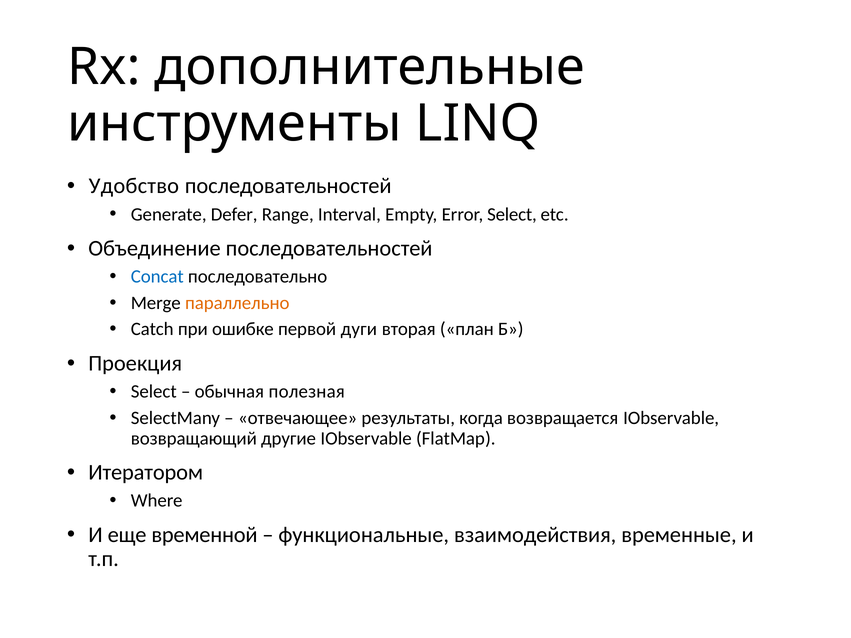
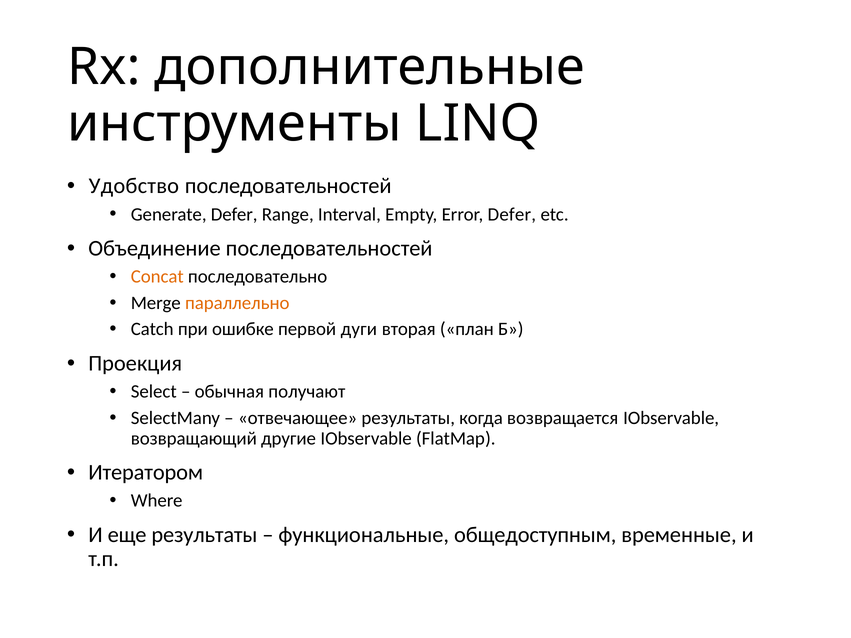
Error Select: Select -> Defer
Concat colour: blue -> orange
полезная: полезная -> получают
еще временной: временной -> результаты
взаимодействия: взаимодействия -> общедоступным
